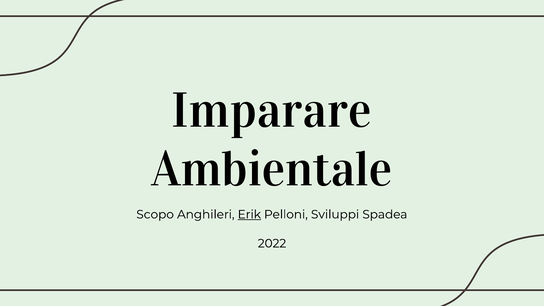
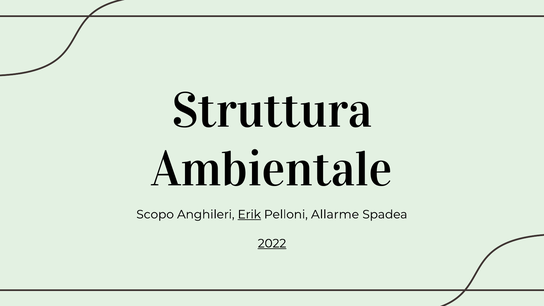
Imparare: Imparare -> Struttura
Sviluppi: Sviluppi -> Allarme
2022 underline: none -> present
